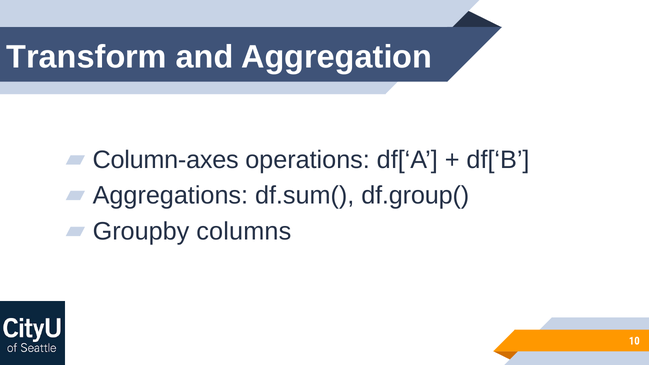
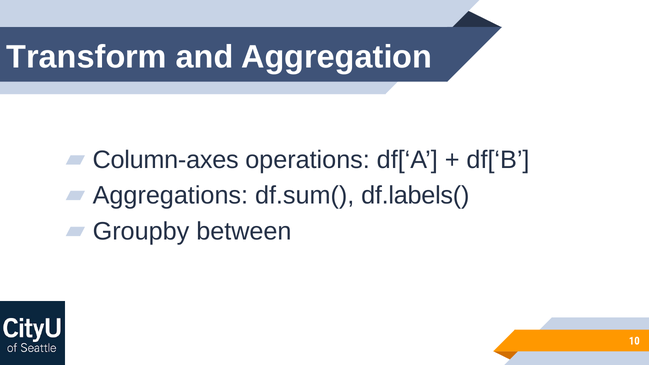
df.group(: df.group( -> df.labels(
columns: columns -> between
